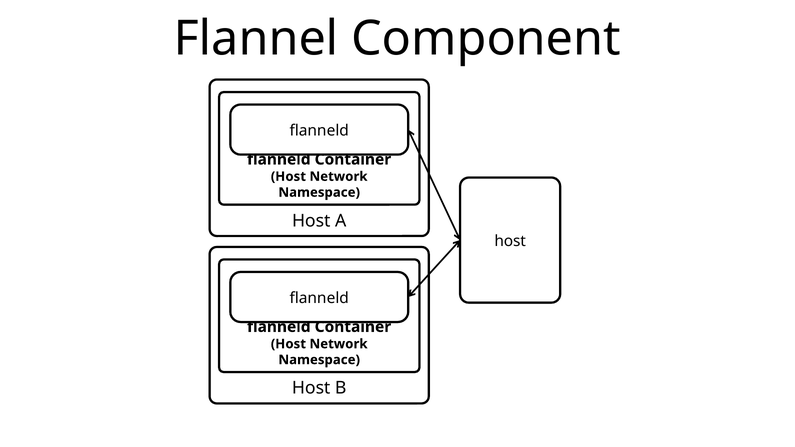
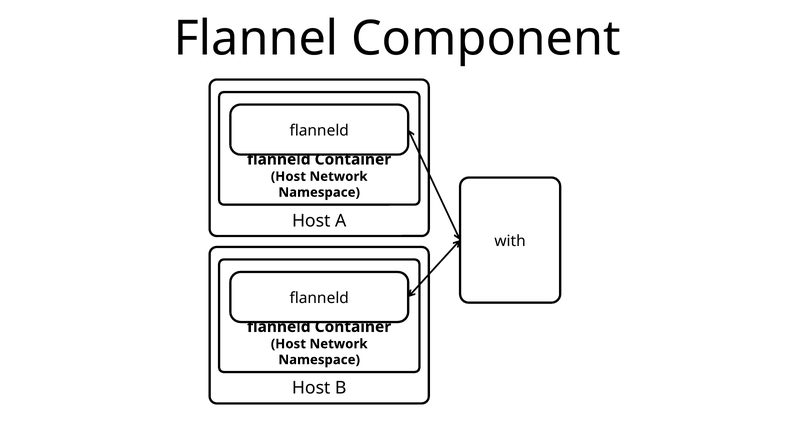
host at (510, 241): host -> with
